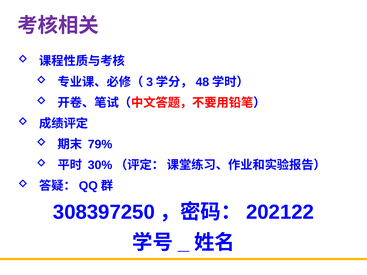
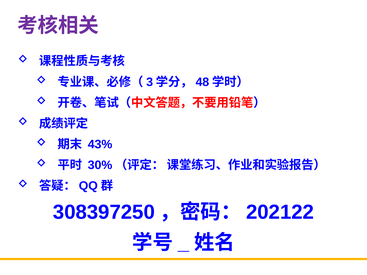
79%: 79% -> 43%
